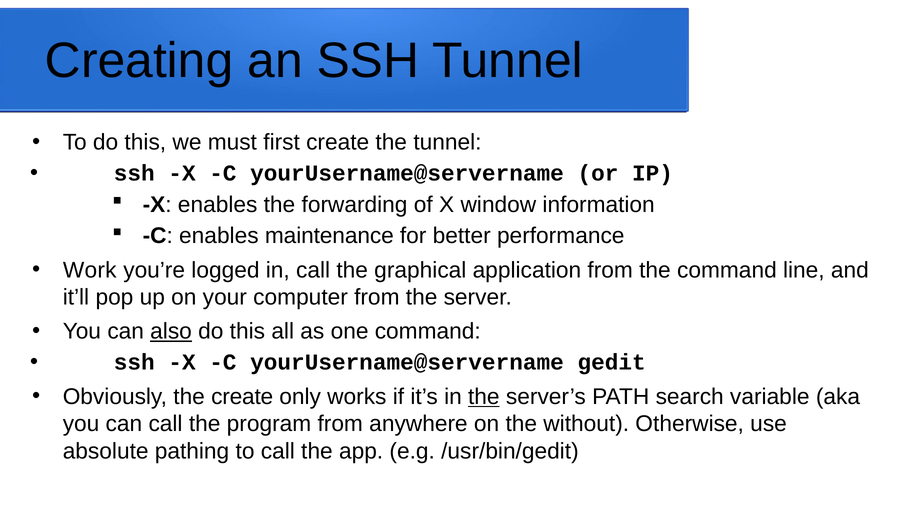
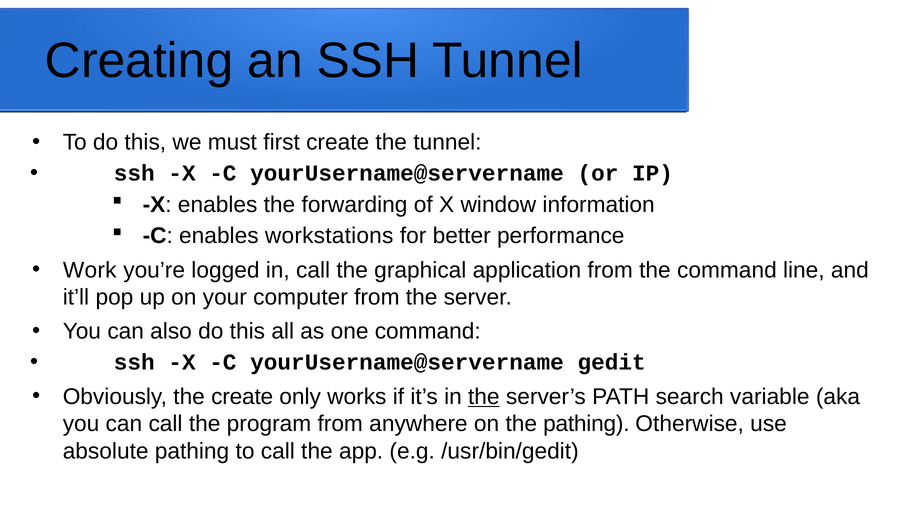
maintenance: maintenance -> workstations
also underline: present -> none
the without: without -> pathing
